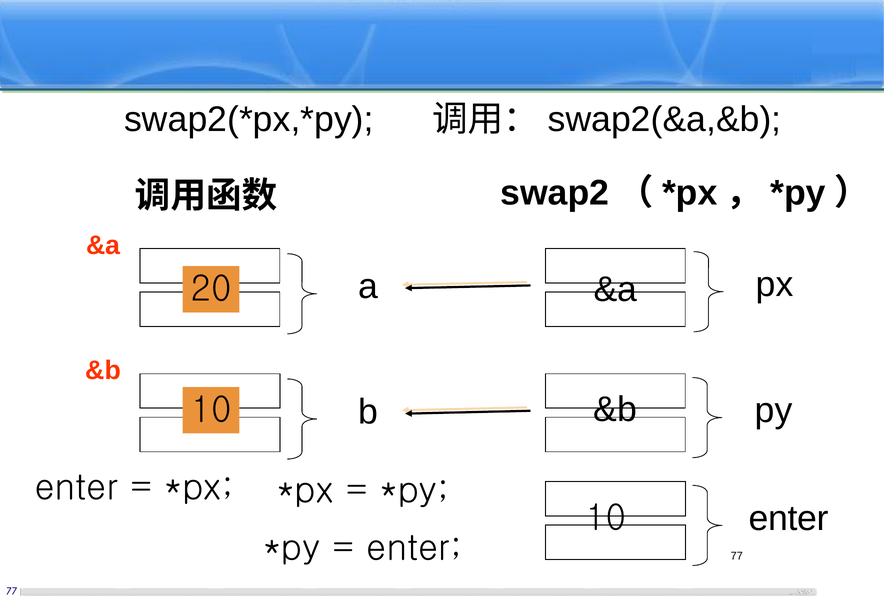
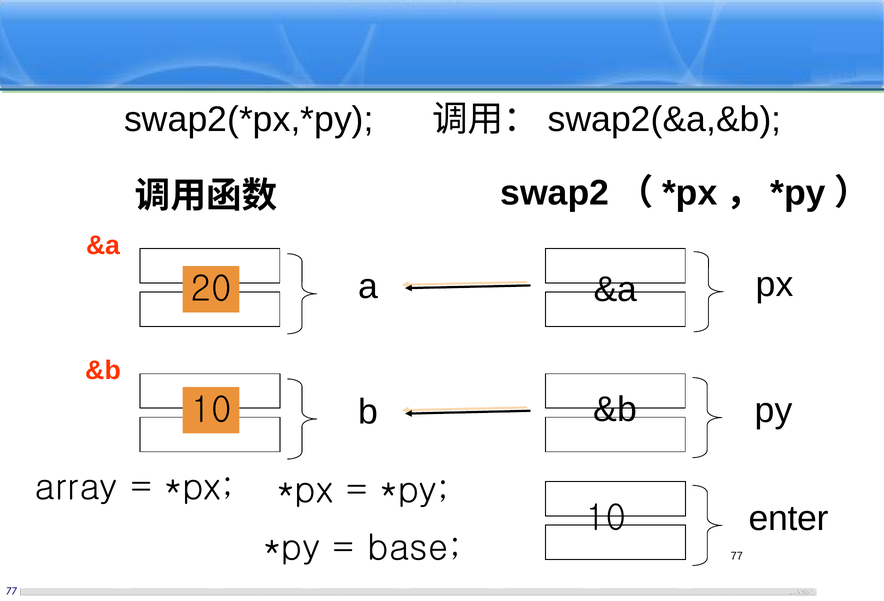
enter at (77, 488): enter -> array
enter at (414, 548): enter -> base
